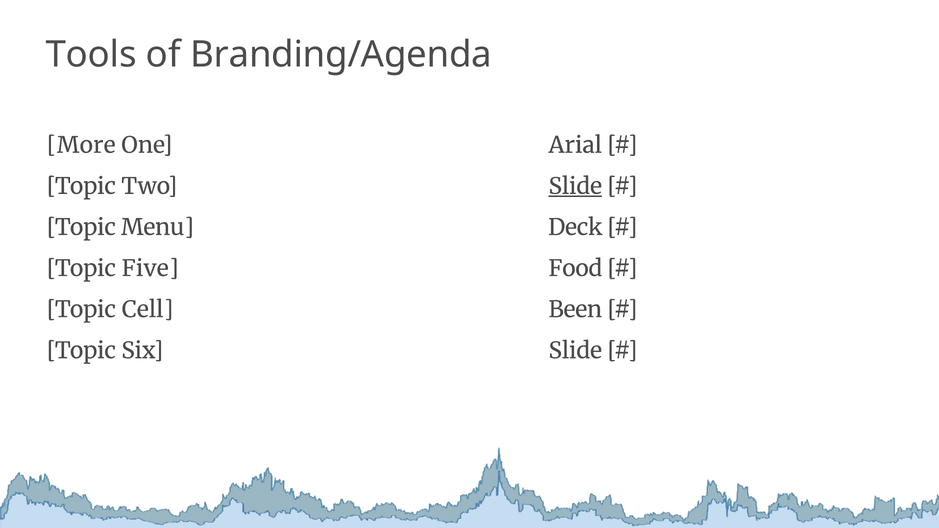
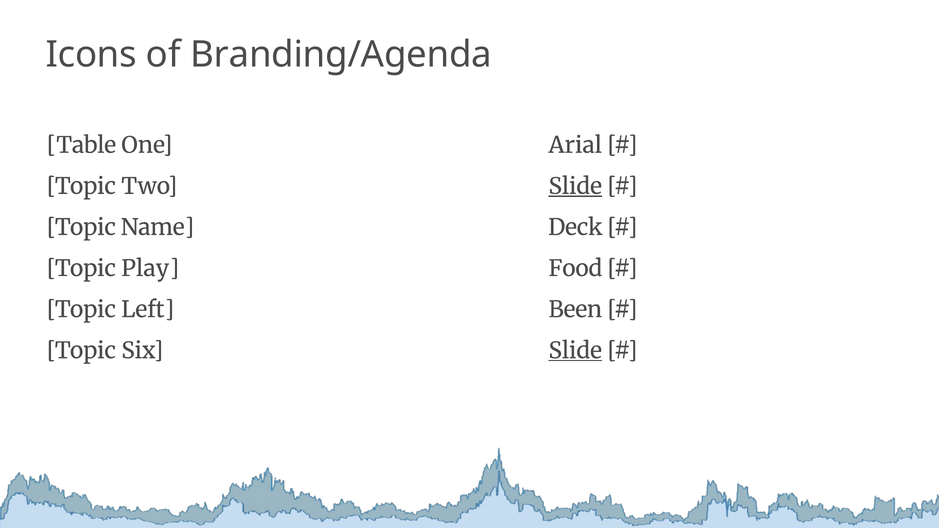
Tools: Tools -> Icons
More: More -> Table
Menu: Menu -> Name
Five: Five -> Play
Cell: Cell -> Left
Slide at (575, 351) underline: none -> present
